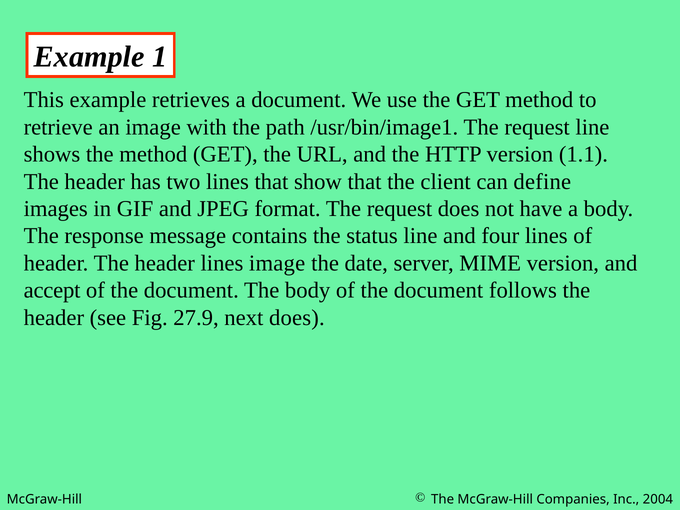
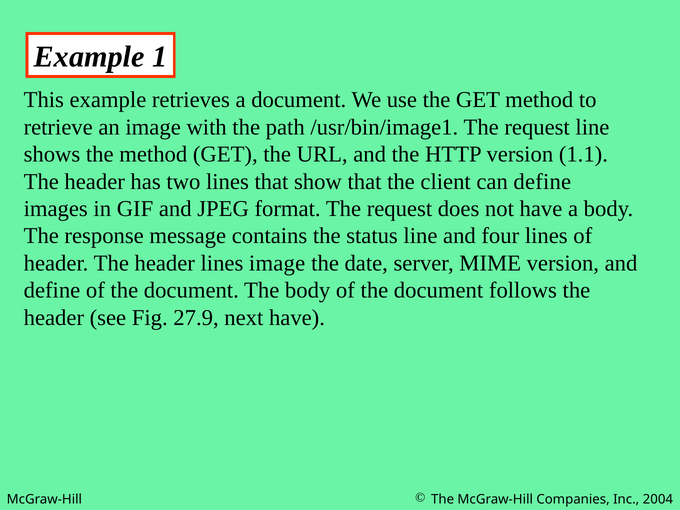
accept at (52, 290): accept -> define
next does: does -> have
